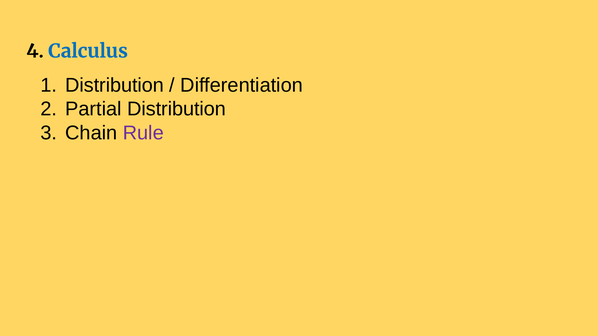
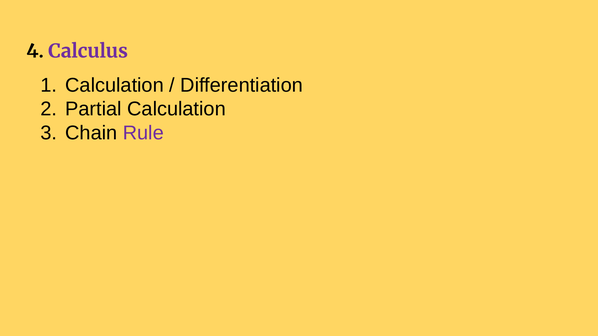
Calculus colour: blue -> purple
Distribution at (115, 85): Distribution -> Calculation
Partial Distribution: Distribution -> Calculation
